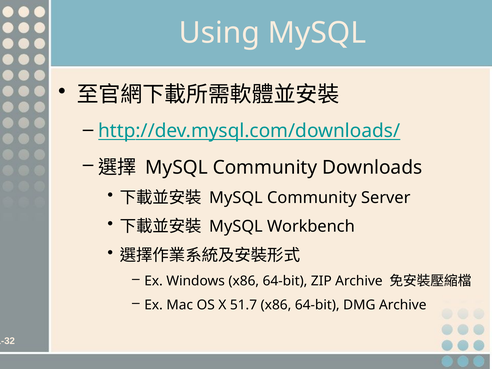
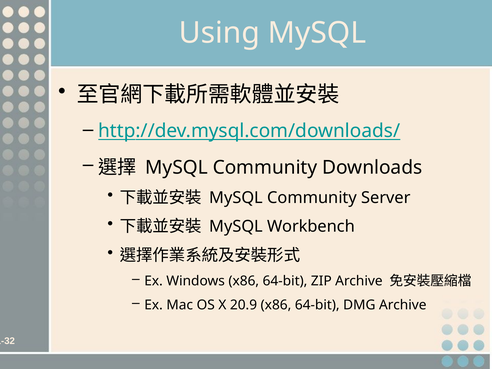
51.7: 51.7 -> 20.9
